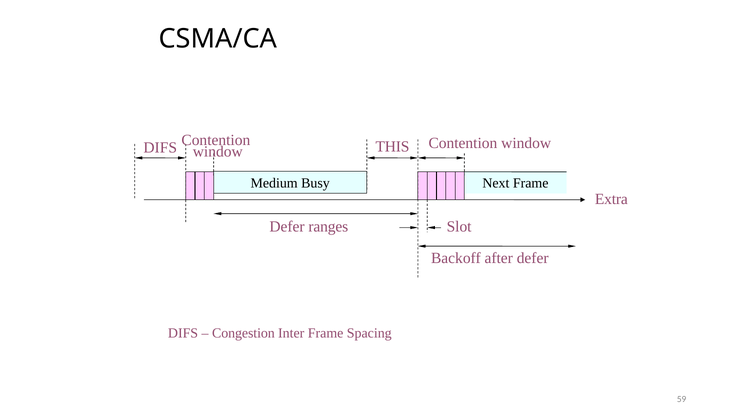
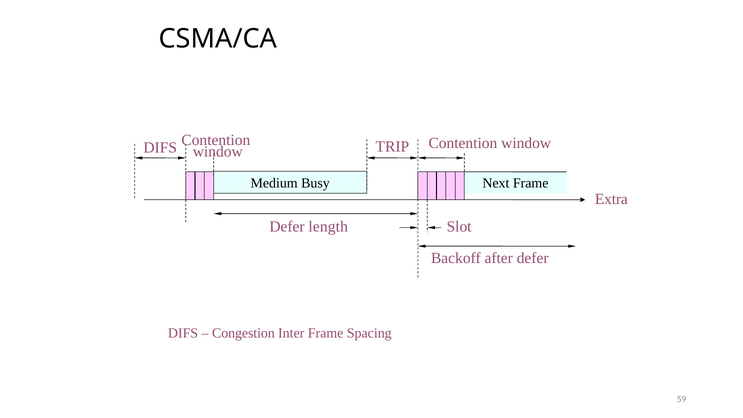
THIS: THIS -> TRIP
ranges: ranges -> length
